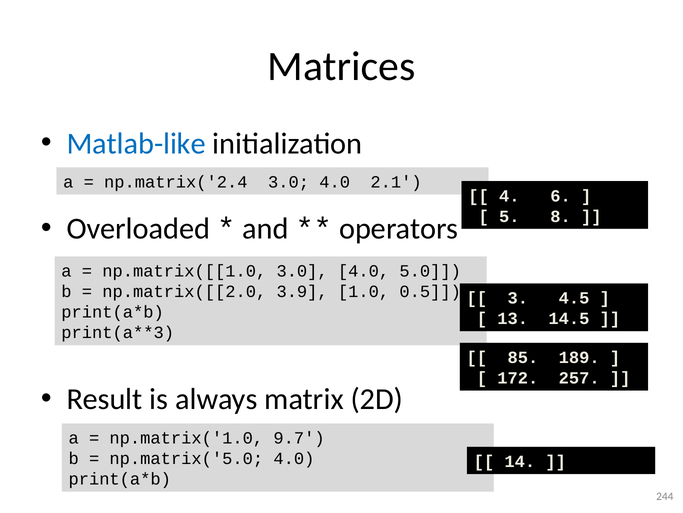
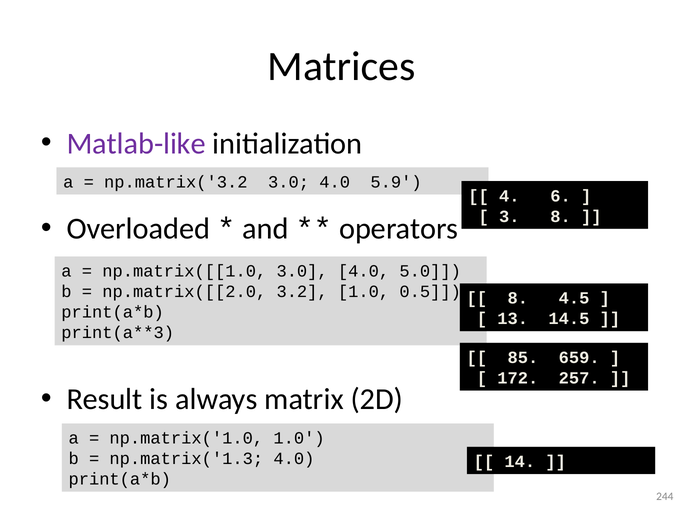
Matlab-like colour: blue -> purple
np.matrix('2.4: np.matrix('2.4 -> np.matrix('3.2
2.1: 2.1 -> 5.9
5: 5 -> 3
3.9: 3.9 -> 3.2
3 at (518, 298): 3 -> 8
189: 189 -> 659
np.matrix('1.0 9.7: 9.7 -> 1.0
np.matrix('5.0: np.matrix('5.0 -> np.matrix('1.3
